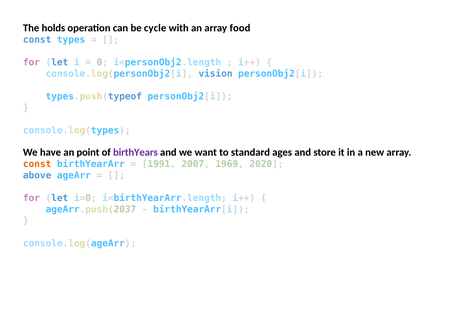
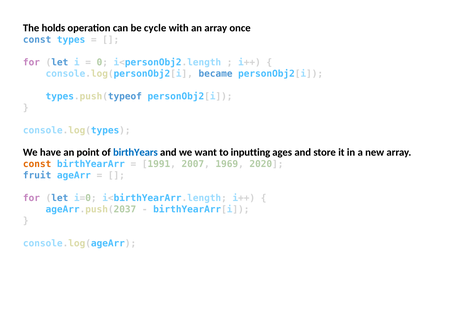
food: food -> once
vision: vision -> became
birthYears colour: purple -> blue
standard: standard -> inputting
above: above -> fruit
